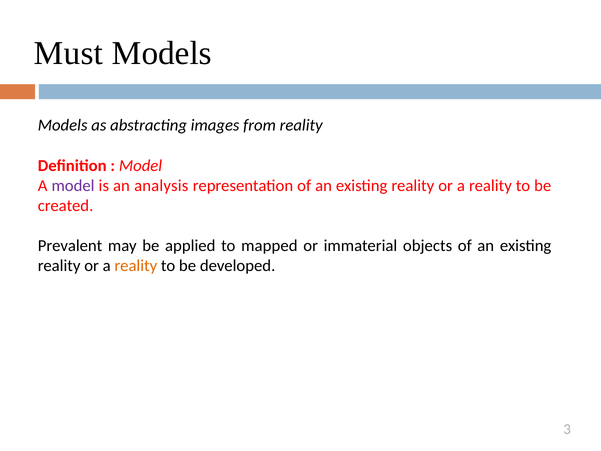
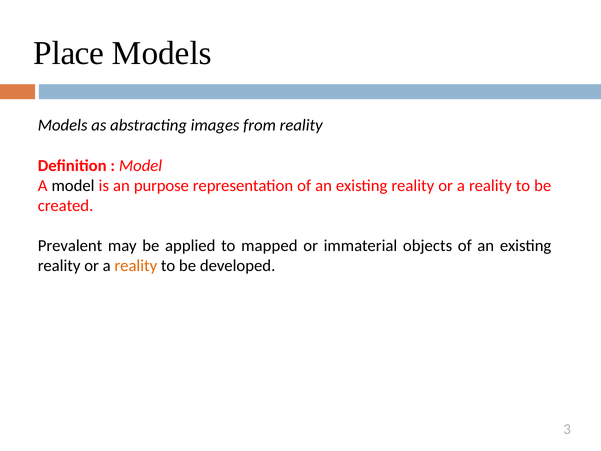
Must: Must -> Place
model at (73, 185) colour: purple -> black
analysis: analysis -> purpose
